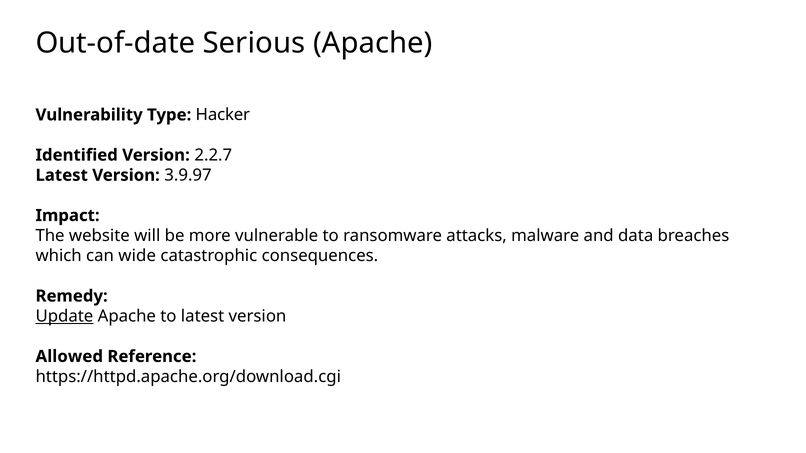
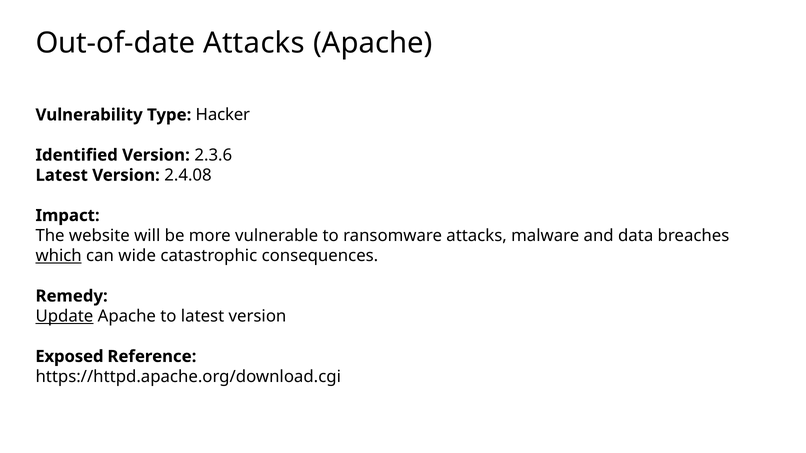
Out-of-date Serious: Serious -> Attacks
2.2.7: 2.2.7 -> 2.3.6
3.9.97: 3.9.97 -> 2.4.08
which underline: none -> present
Allowed: Allowed -> Exposed
